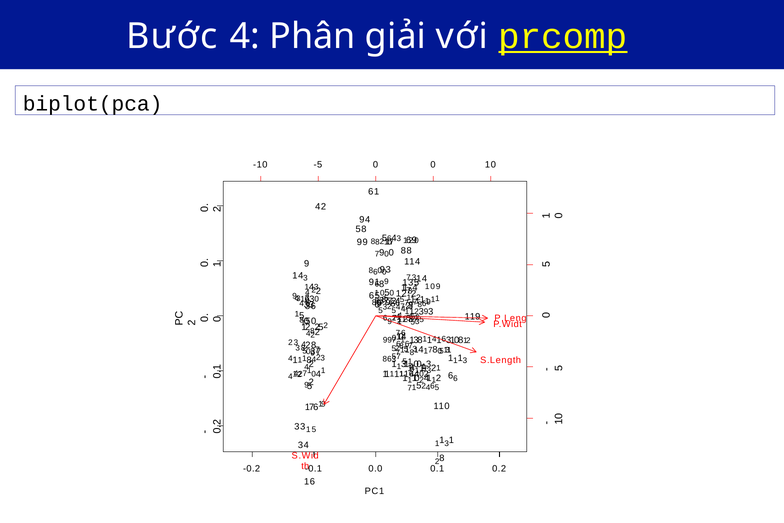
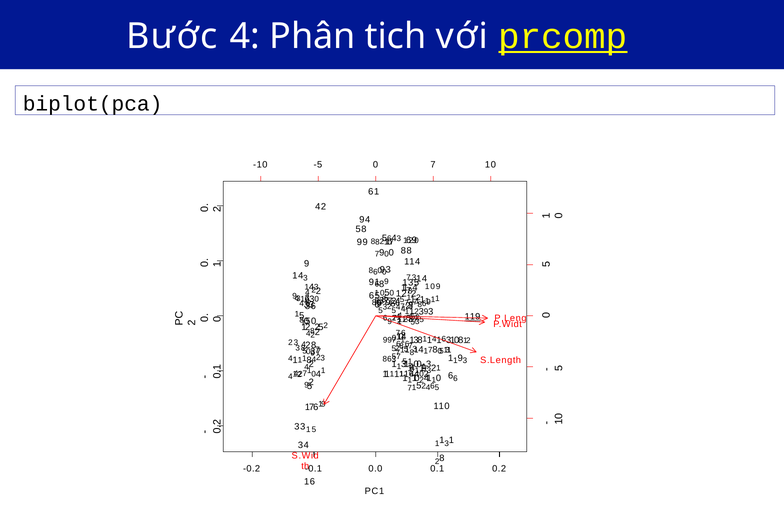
giải: giải -> tich
-5 0 0: 0 -> 7
119 underline: none -> present
1 at (460, 358): 1 -> 9
2 at (438, 378): 2 -> 0
